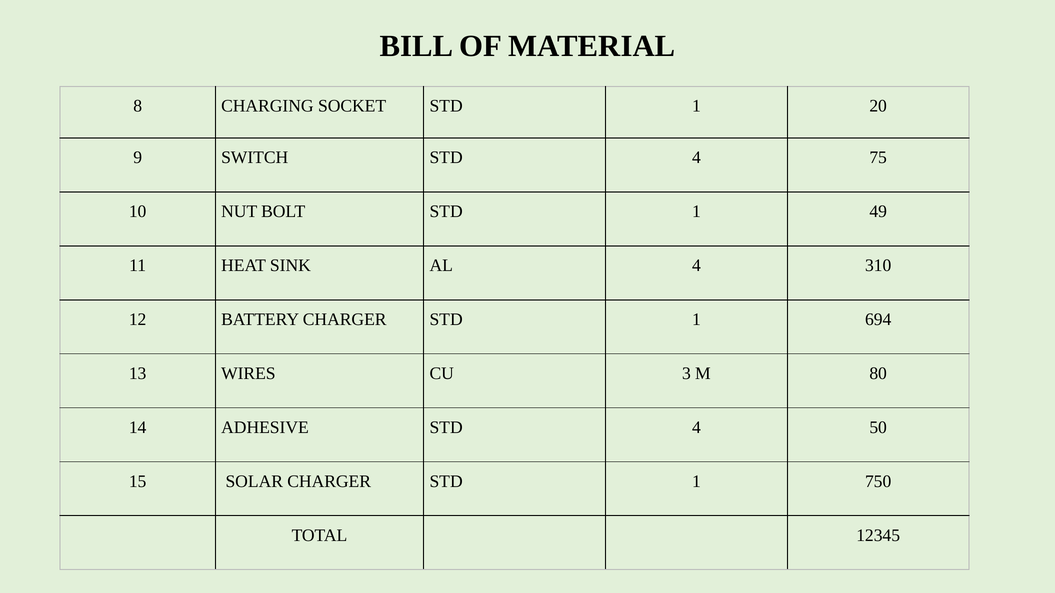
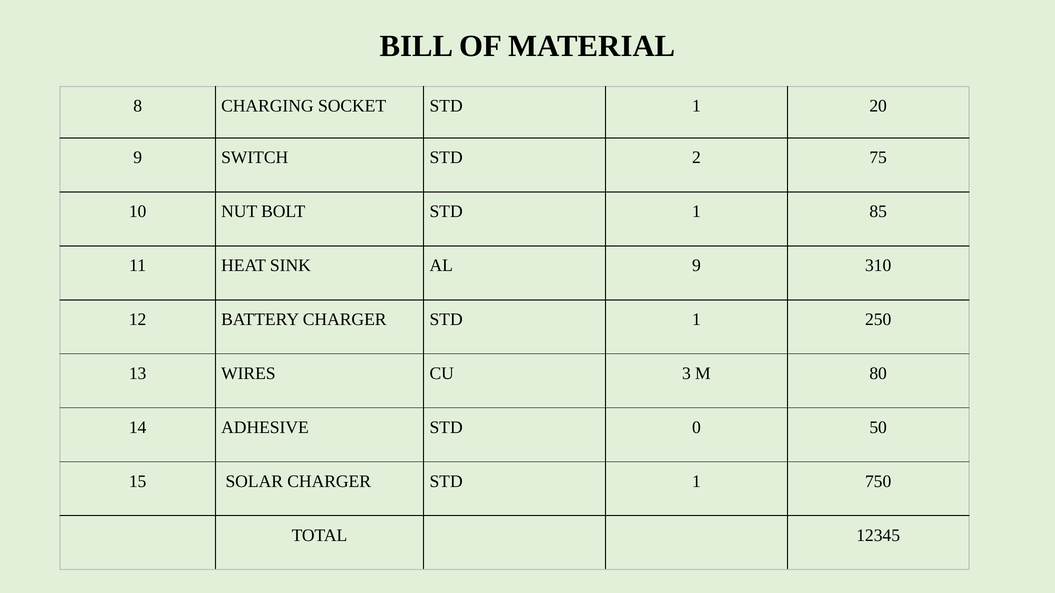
SWITCH STD 4: 4 -> 2
49: 49 -> 85
AL 4: 4 -> 9
694: 694 -> 250
ADHESIVE STD 4: 4 -> 0
